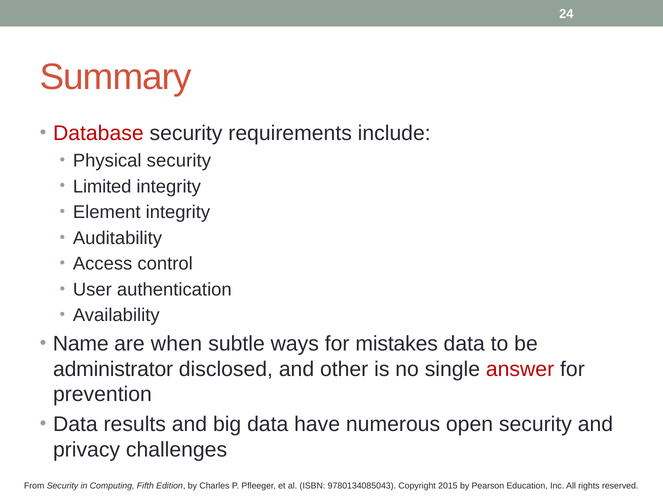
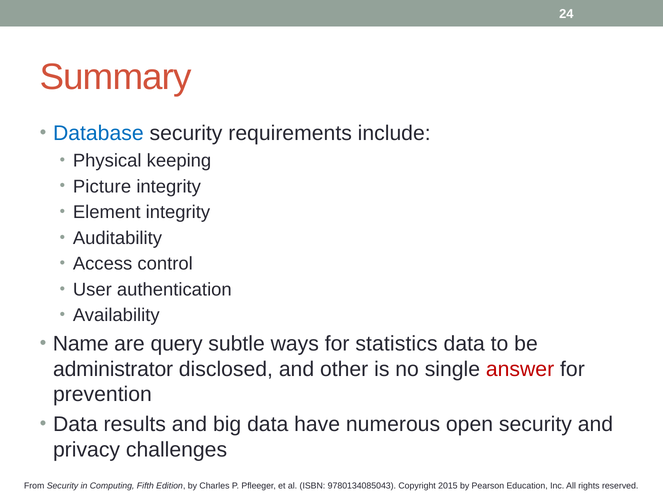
Database colour: red -> blue
Physical security: security -> keeping
Limited: Limited -> Picture
when: when -> query
mistakes: mistakes -> statistics
